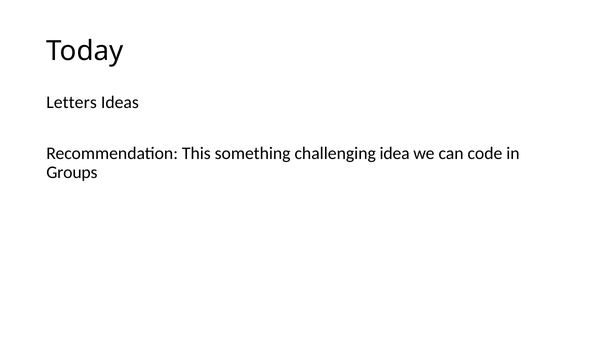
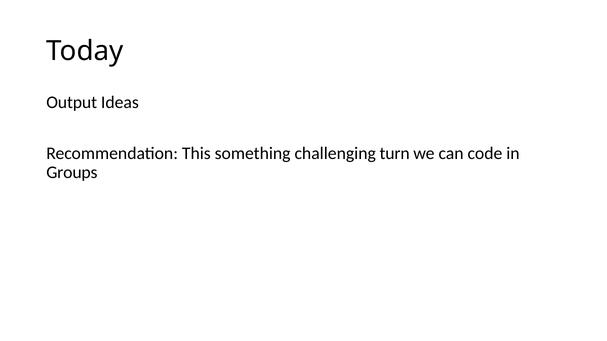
Letters: Letters -> Output
idea: idea -> turn
